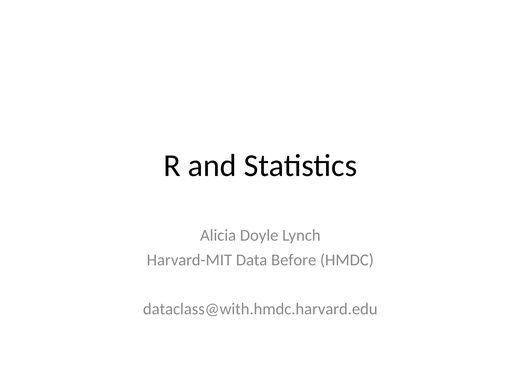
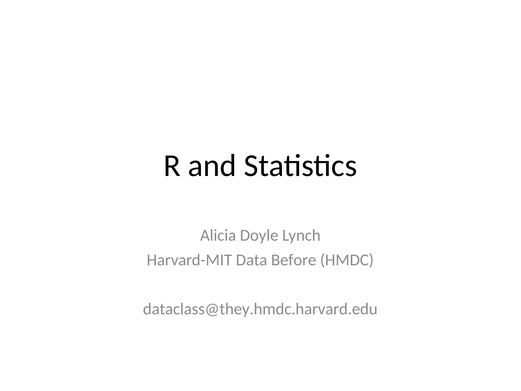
dataclass@with.hmdc.harvard.edu: dataclass@with.hmdc.harvard.edu -> dataclass@they.hmdc.harvard.edu
